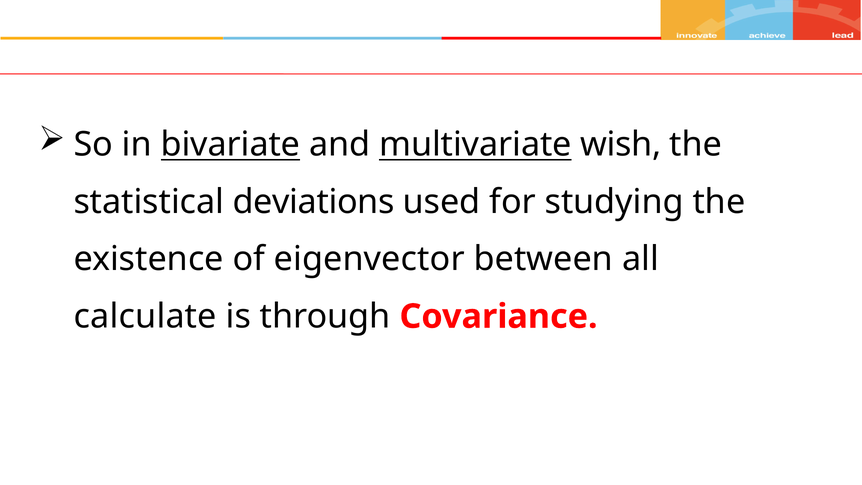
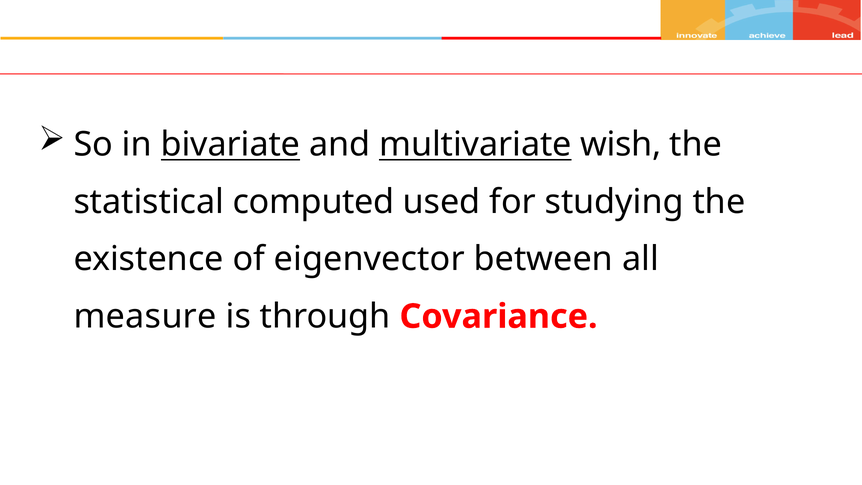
deviations: deviations -> computed
calculate: calculate -> measure
